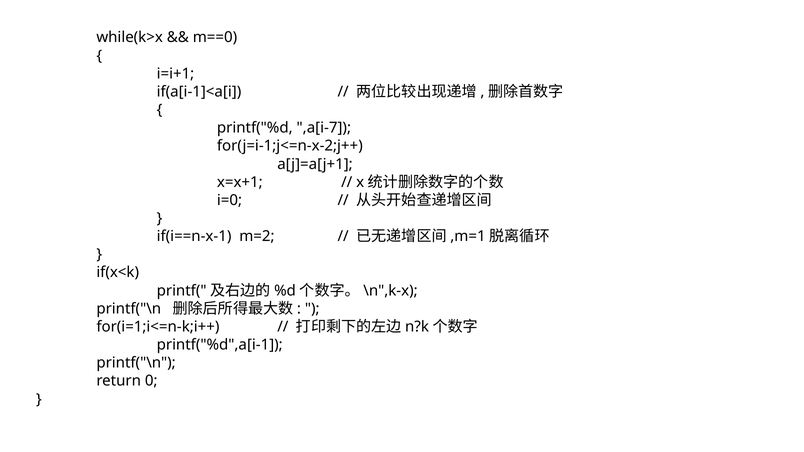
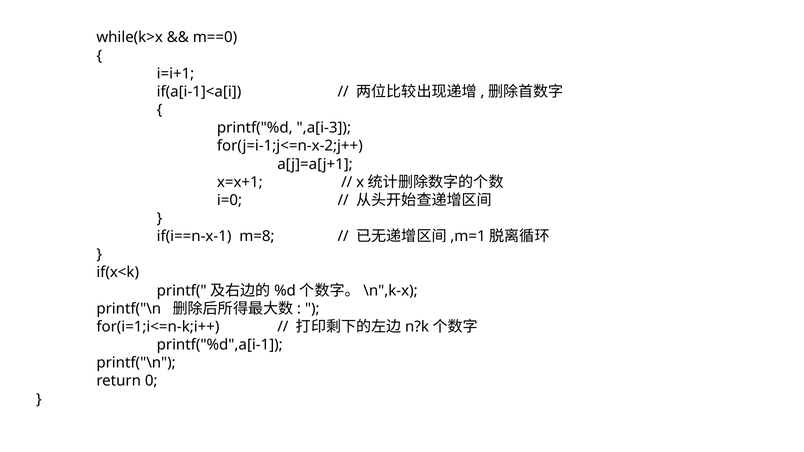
,a[i-7: ,a[i-7 -> ,a[i-3
m=2: m=2 -> m=8
